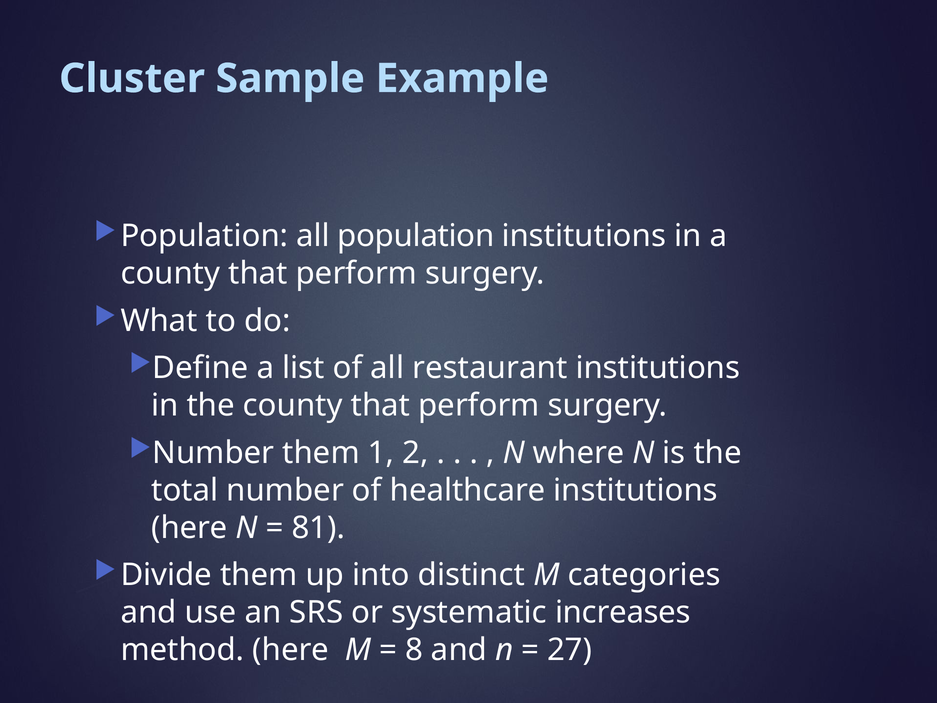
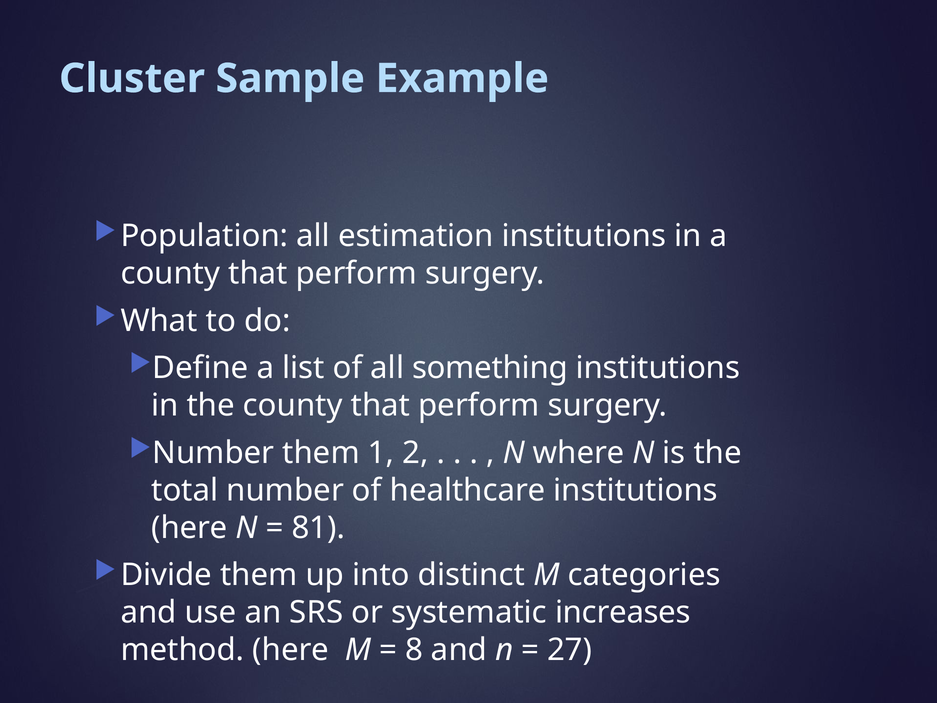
all population: population -> estimation
restaurant: restaurant -> something
